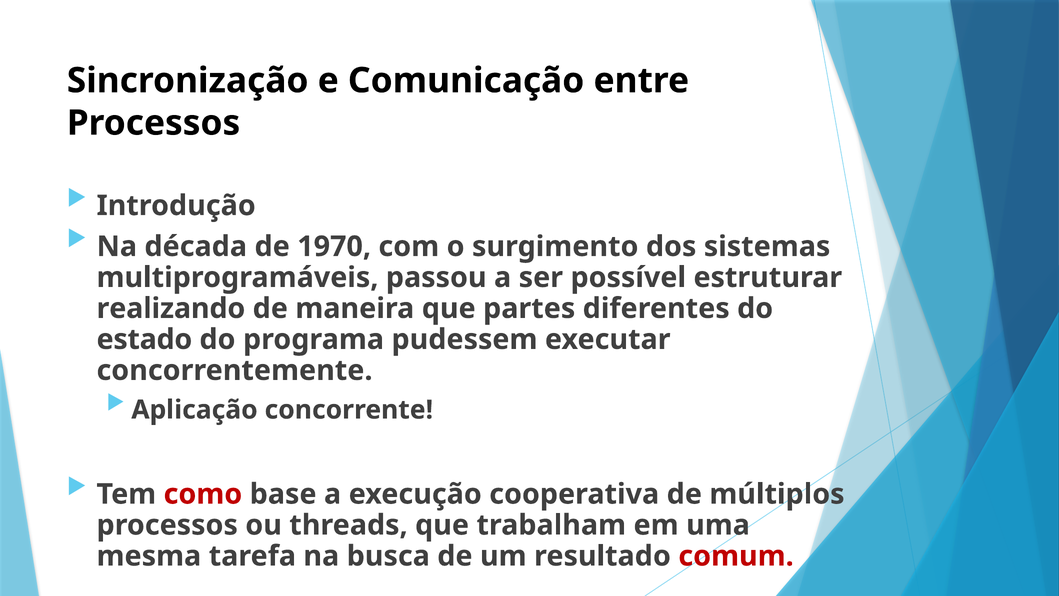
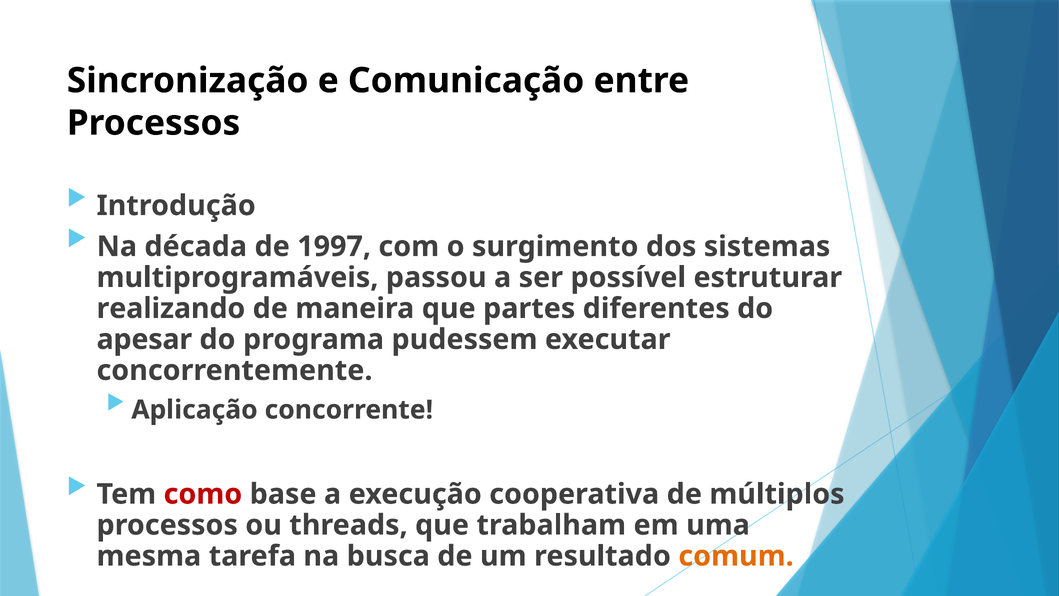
1970: 1970 -> 1997
estado: estado -> apesar
comum colour: red -> orange
